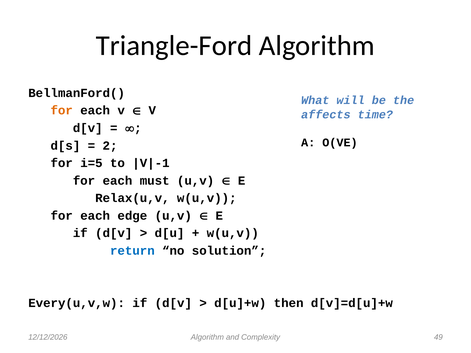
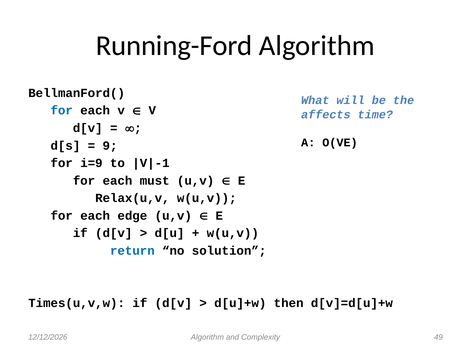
Triangle-Ford: Triangle-Ford -> Running-Ford
for at (62, 111) colour: orange -> blue
2: 2 -> 9
i=5: i=5 -> i=9
Every(u,v,w: Every(u,v,w -> Times(u,v,w
